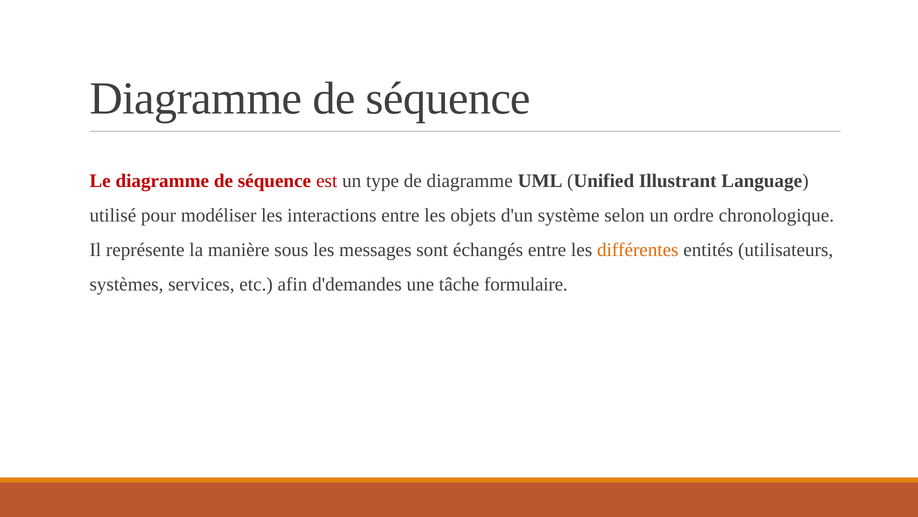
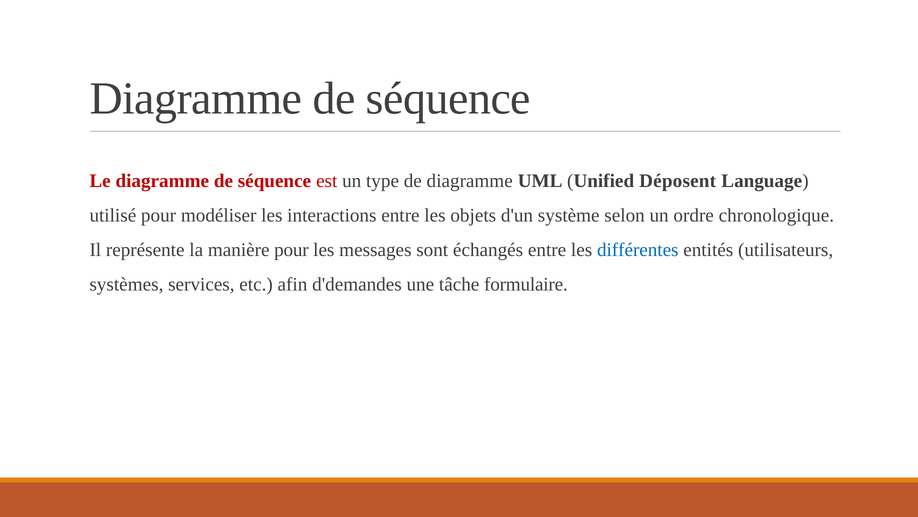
Illustrant: Illustrant -> Déposent
manière sous: sous -> pour
différentes colour: orange -> blue
